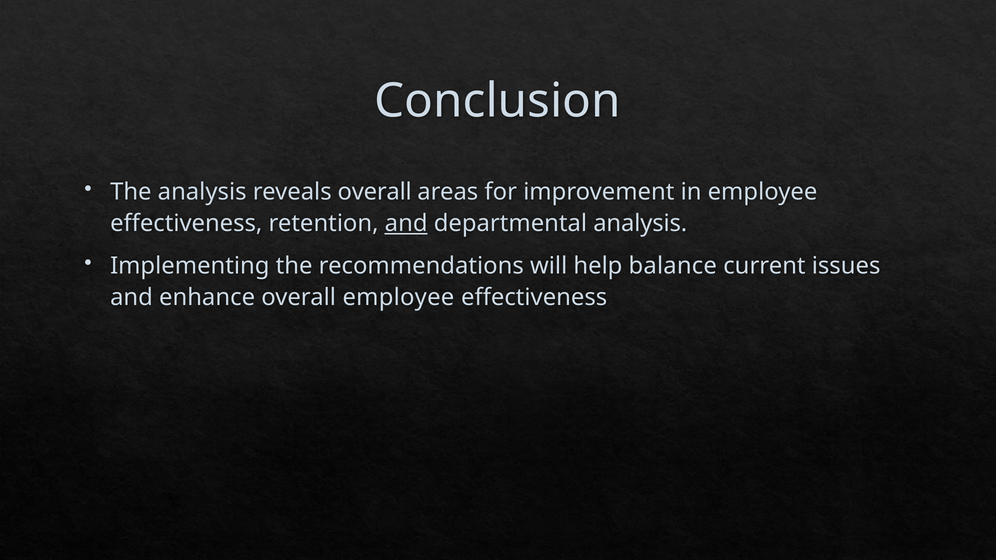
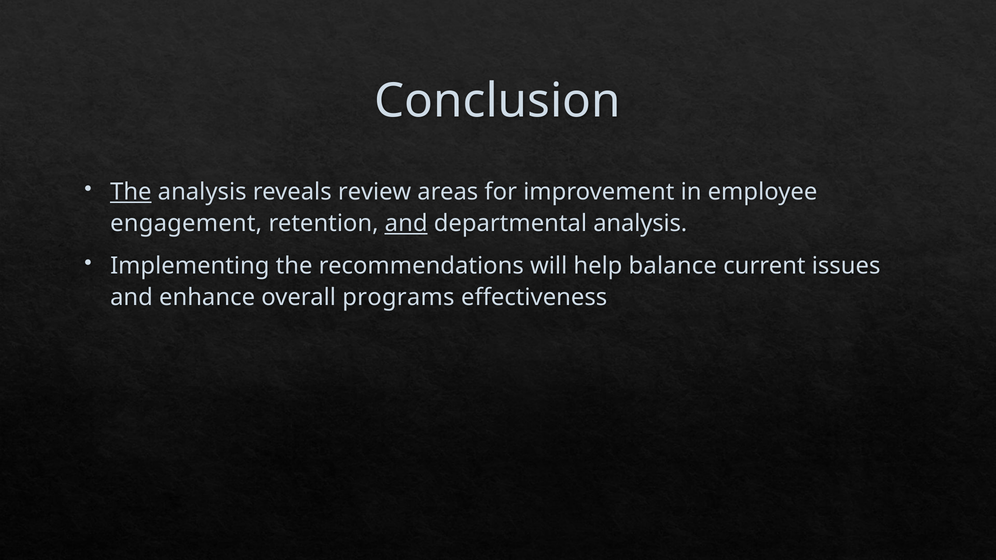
The at (131, 192) underline: none -> present
reveals overall: overall -> review
effectiveness at (186, 224): effectiveness -> engagement
overall employee: employee -> programs
